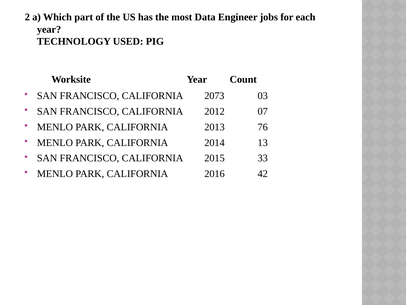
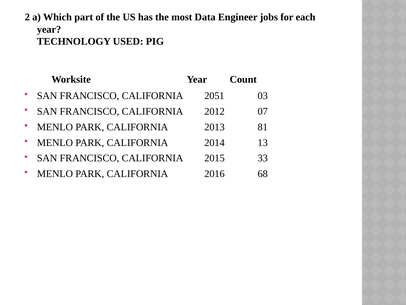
2073: 2073 -> 2051
76: 76 -> 81
42: 42 -> 68
